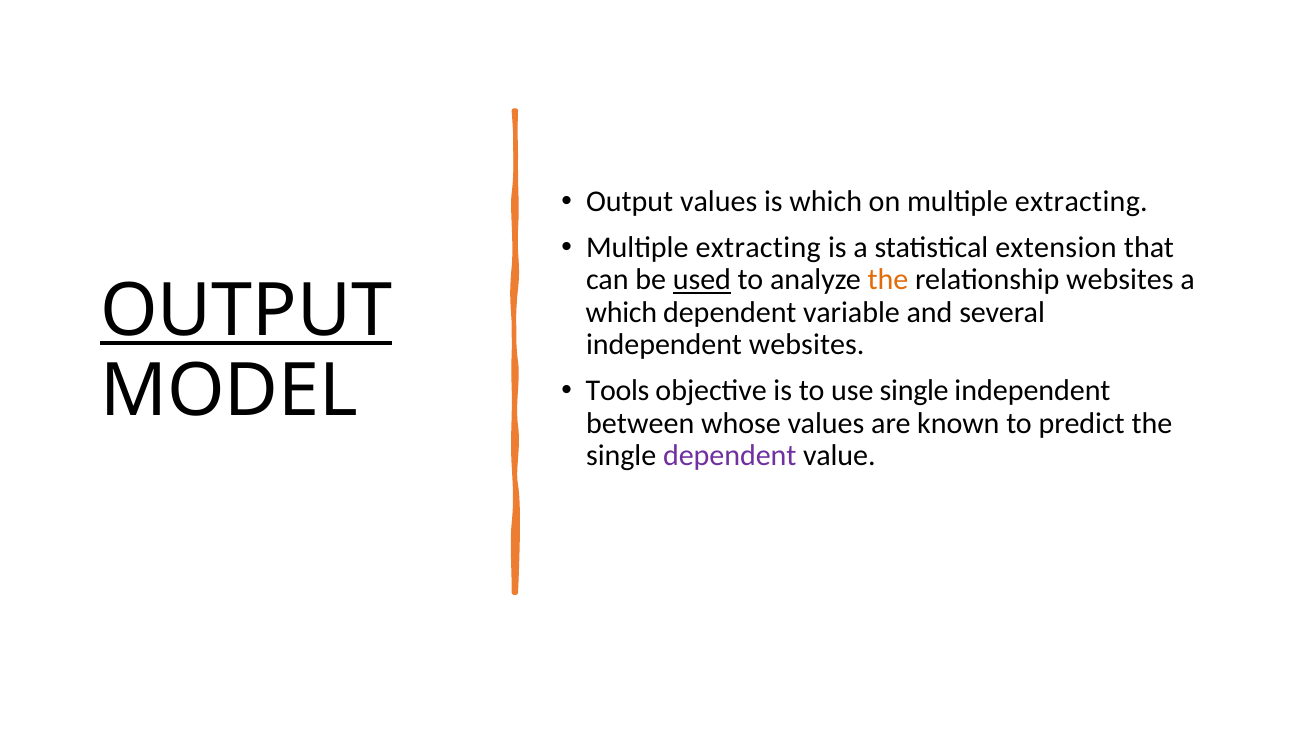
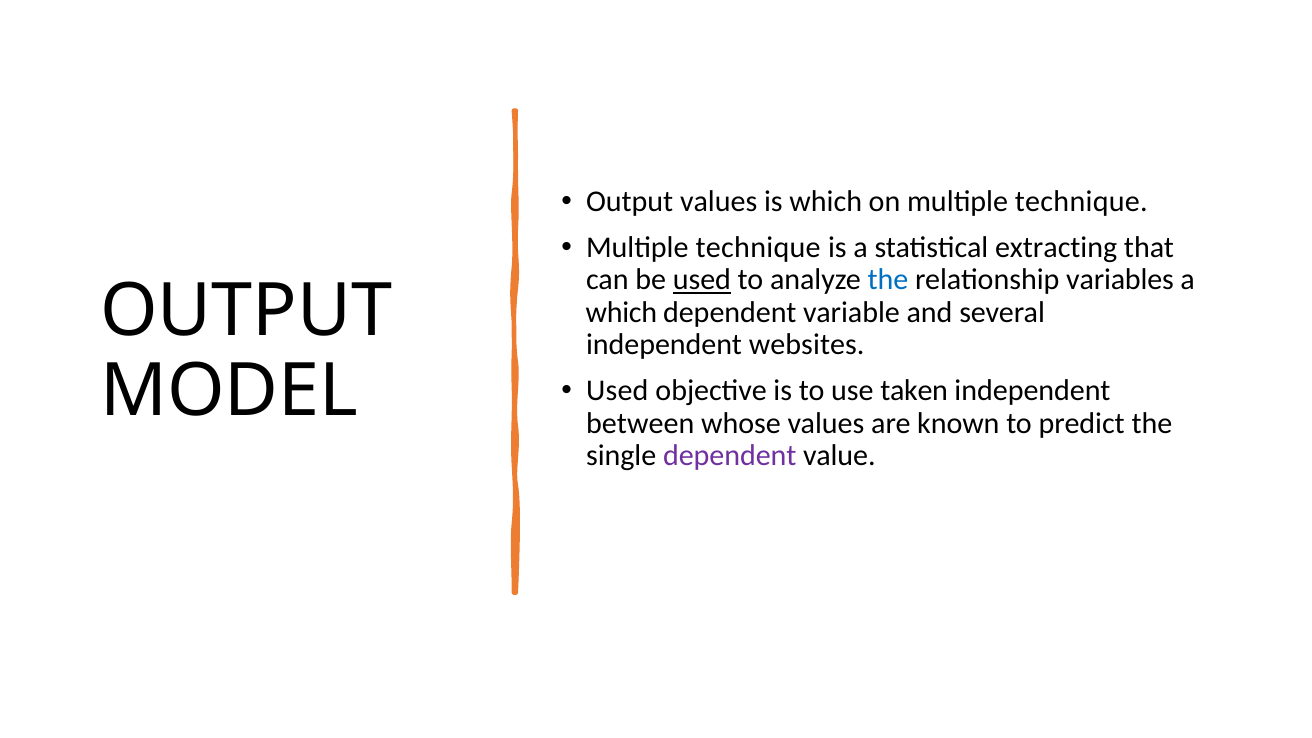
on multiple extracting: extracting -> technique
extracting at (758, 247): extracting -> technique
extension: extension -> extracting
the at (888, 280) colour: orange -> blue
relationship websites: websites -> variables
OUTPUT at (246, 311) underline: present -> none
Tools at (618, 391): Tools -> Used
use single: single -> taken
